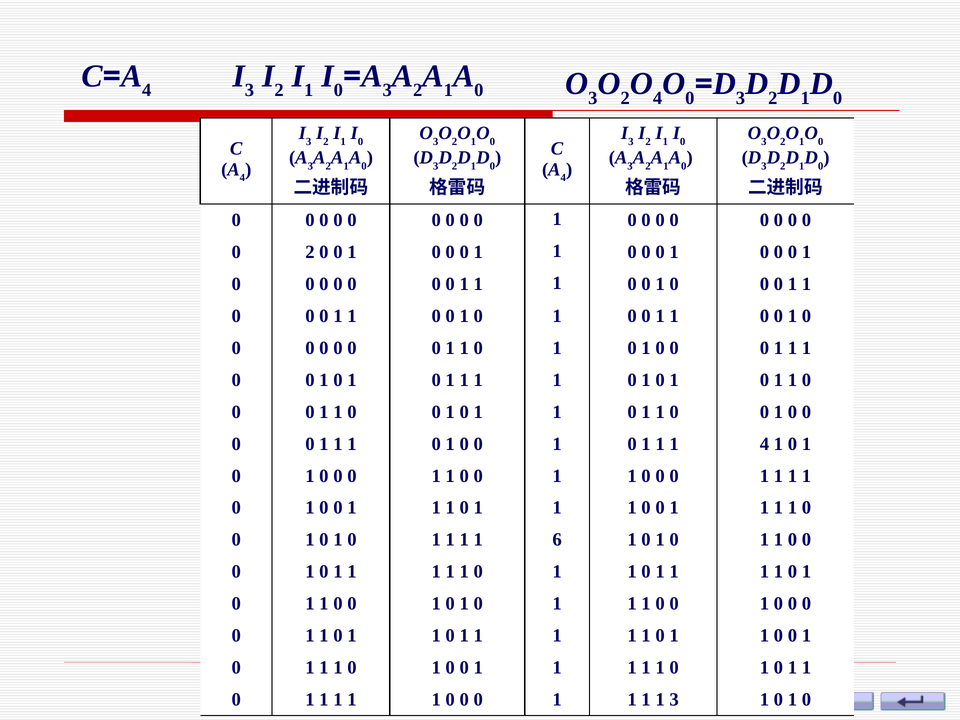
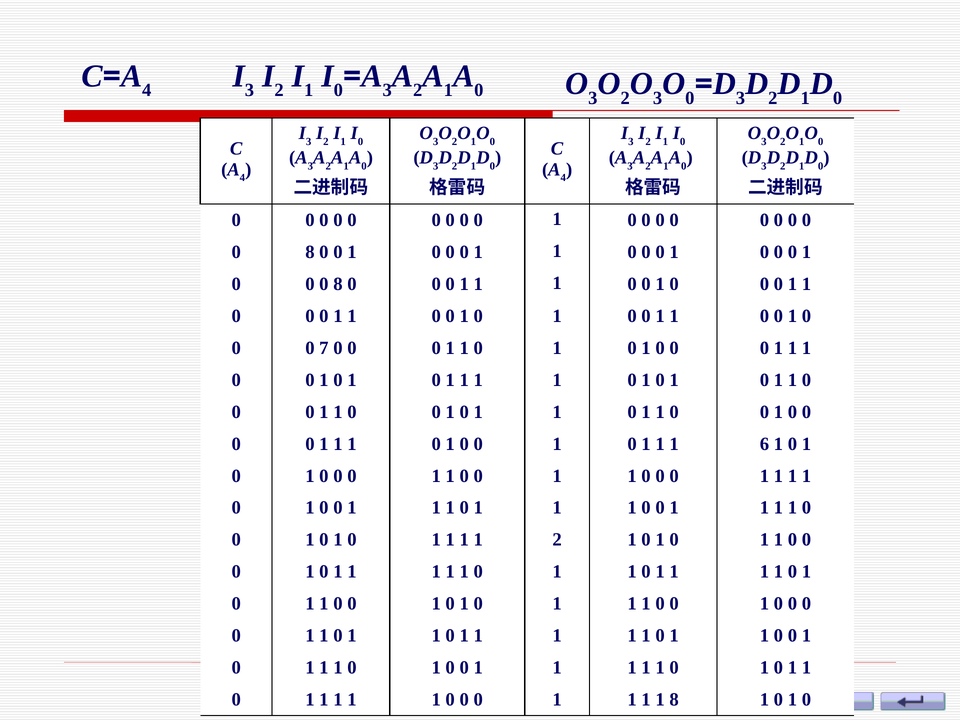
4 at (658, 98): 4 -> 3
2 at (310, 252): 2 -> 8
0 at (338, 284): 0 -> 8
0 at (324, 348): 0 -> 7
1 4: 4 -> 6
1 6: 6 -> 2
1 3: 3 -> 8
